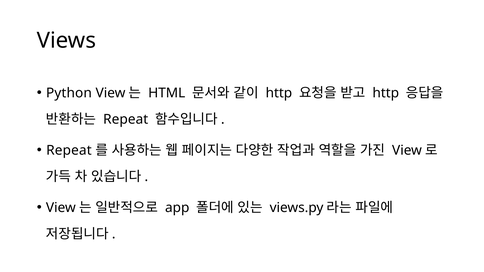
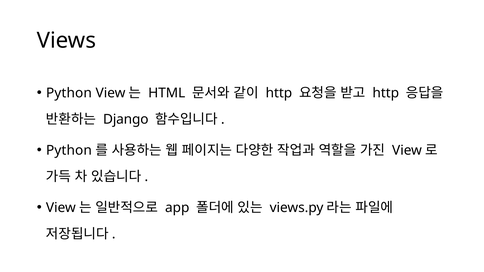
Repeat at (126, 119): Repeat -> Django
Repeat at (69, 151): Repeat -> Python
